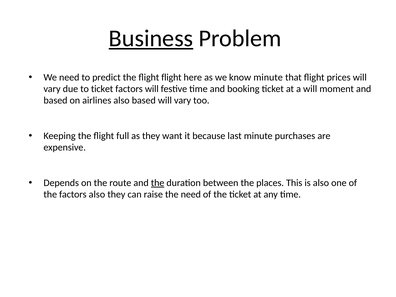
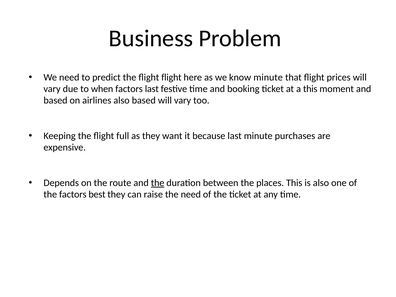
Business underline: present -> none
to ticket: ticket -> when
factors will: will -> last
a will: will -> this
factors also: also -> best
